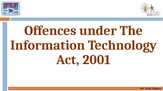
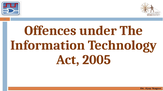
2001: 2001 -> 2005
